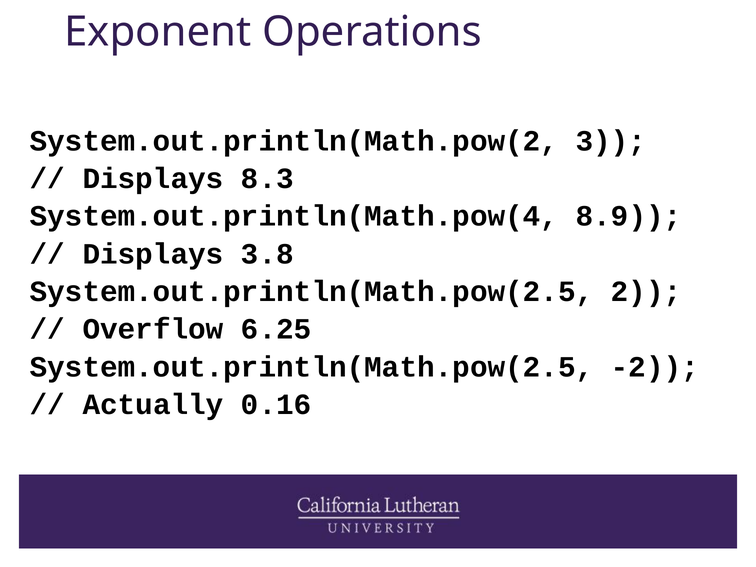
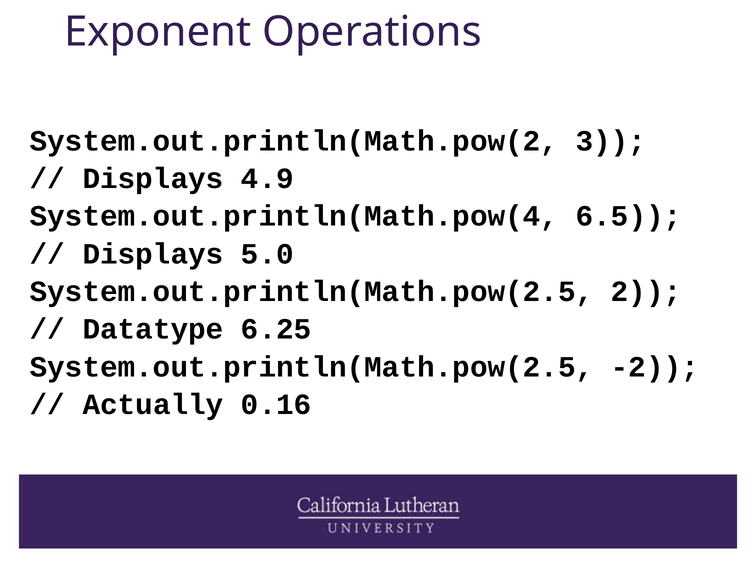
8.3: 8.3 -> 4.9
8.9: 8.9 -> 6.5
3.8: 3.8 -> 5.0
Overflow: Overflow -> Datatype
